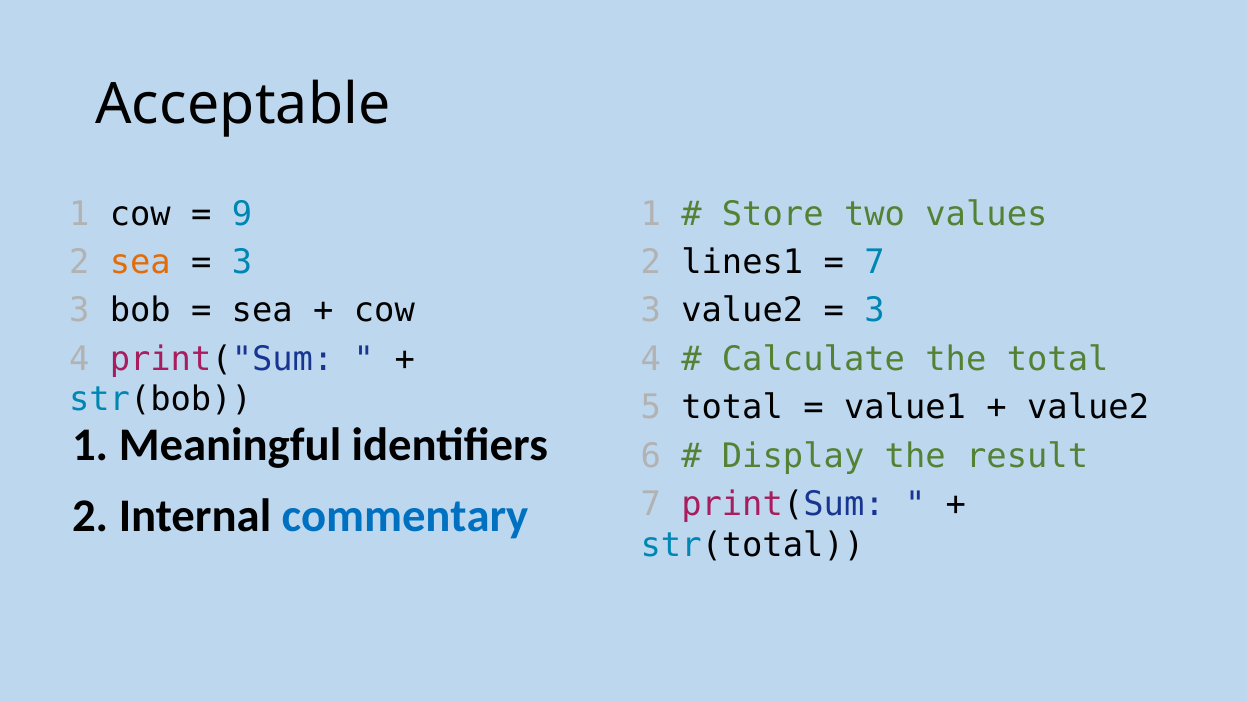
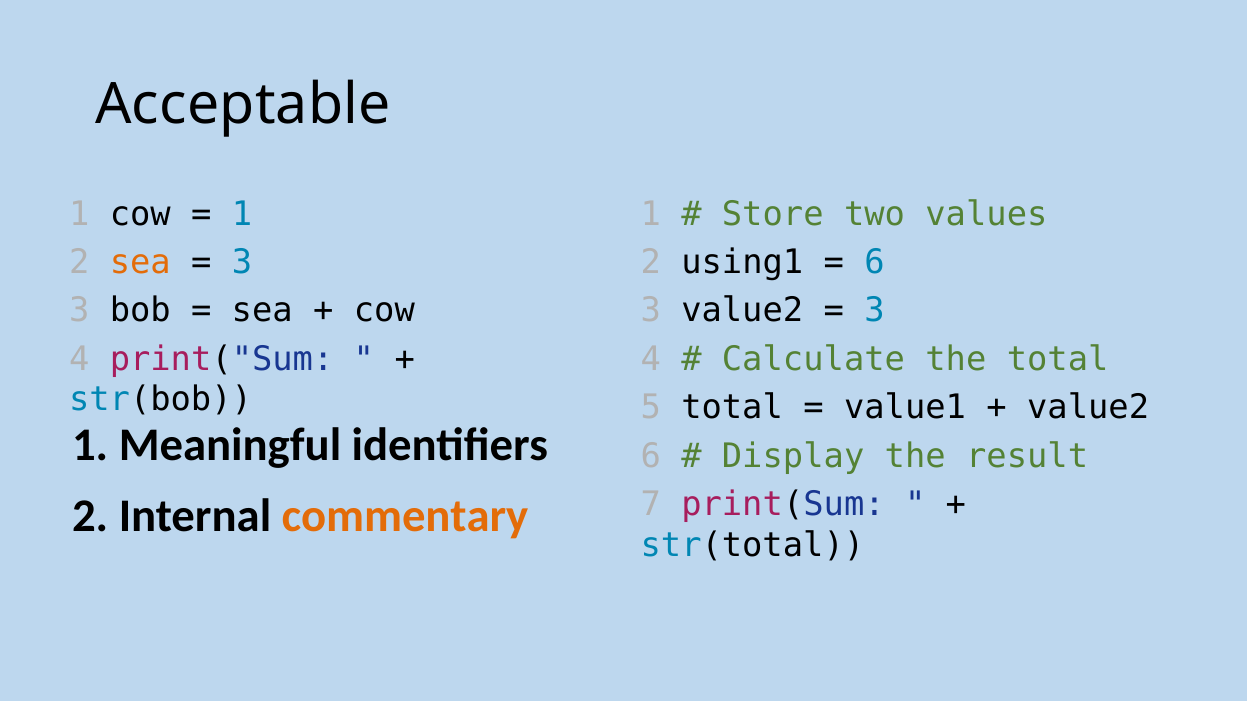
9 at (242, 214): 9 -> 1
lines1: lines1 -> using1
7 at (875, 263): 7 -> 6
commentary colour: blue -> orange
